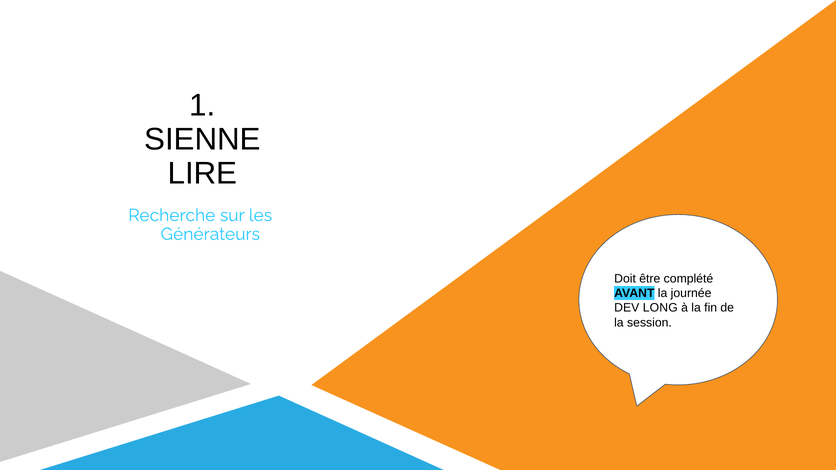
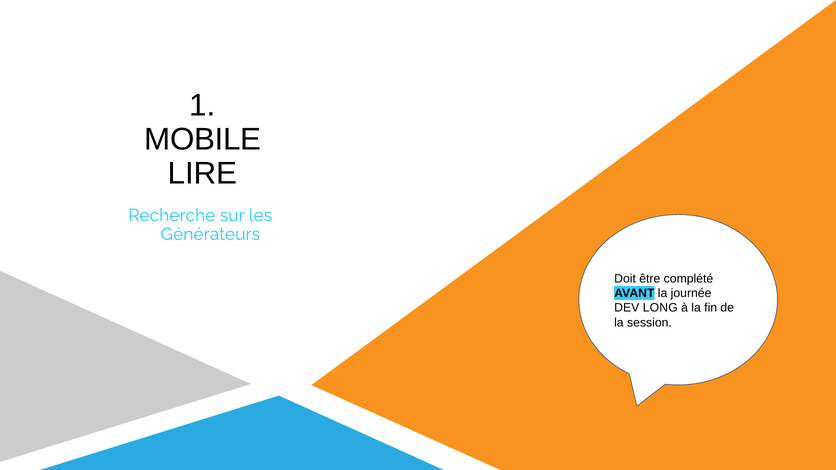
SIENNE: SIENNE -> MOBILE
